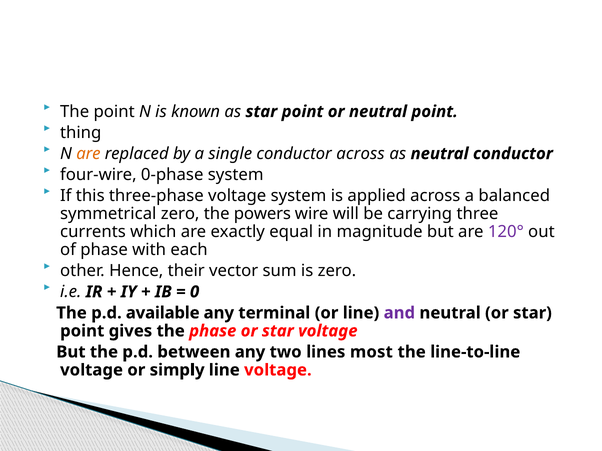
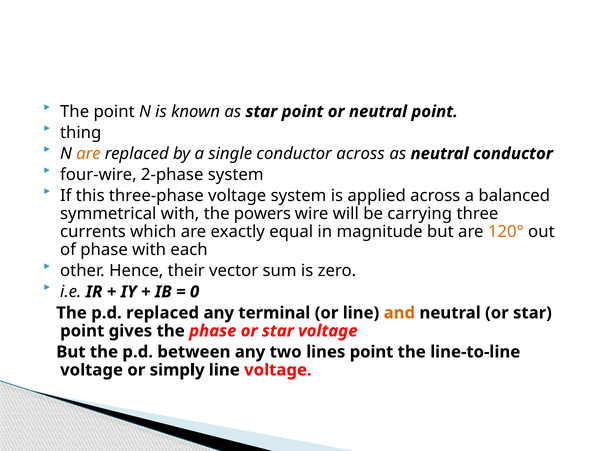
0-phase: 0-phase -> 2-phase
symmetrical zero: zero -> with
120° colour: purple -> orange
p.d available: available -> replaced
and colour: purple -> orange
lines most: most -> point
